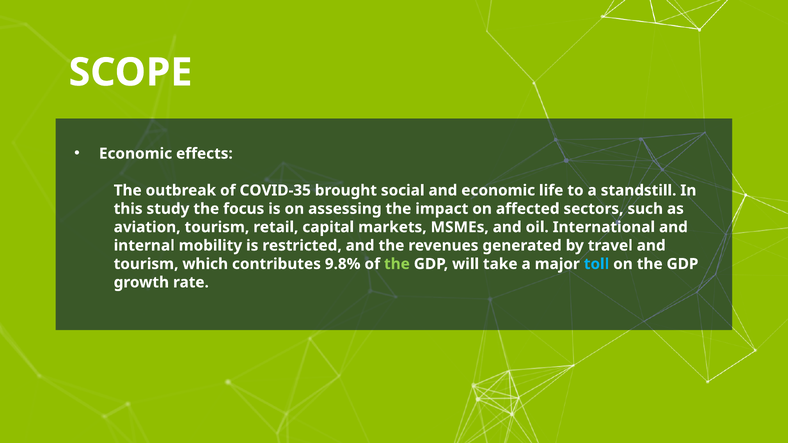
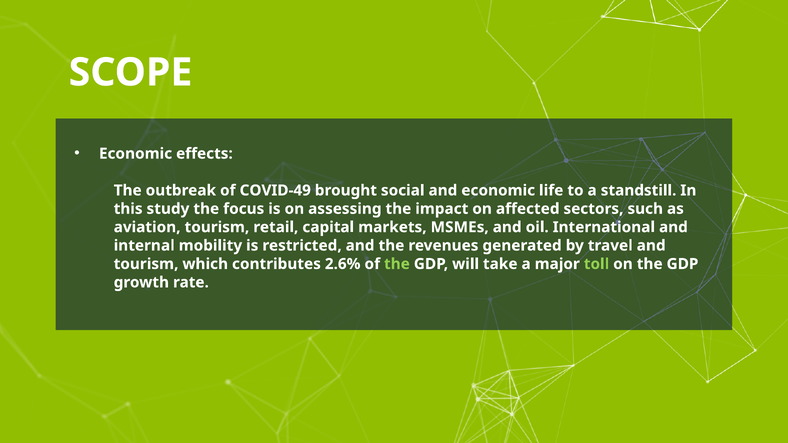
COVID-35: COVID-35 -> COVID-49
9.8%: 9.8% -> 2.6%
toll colour: light blue -> light green
